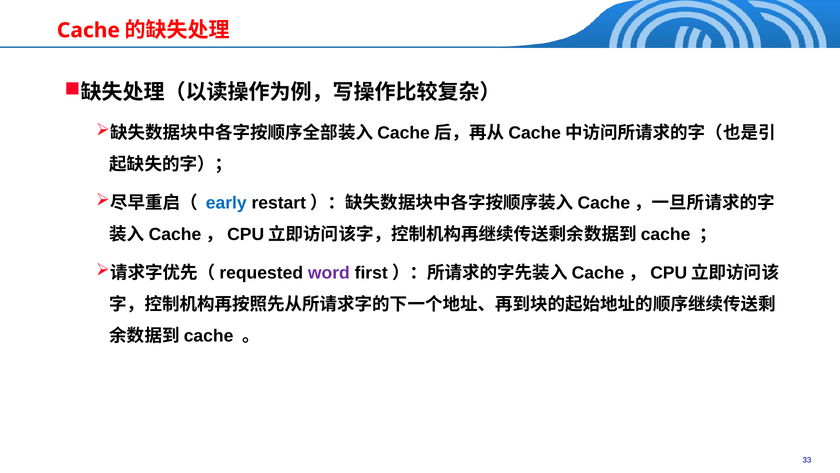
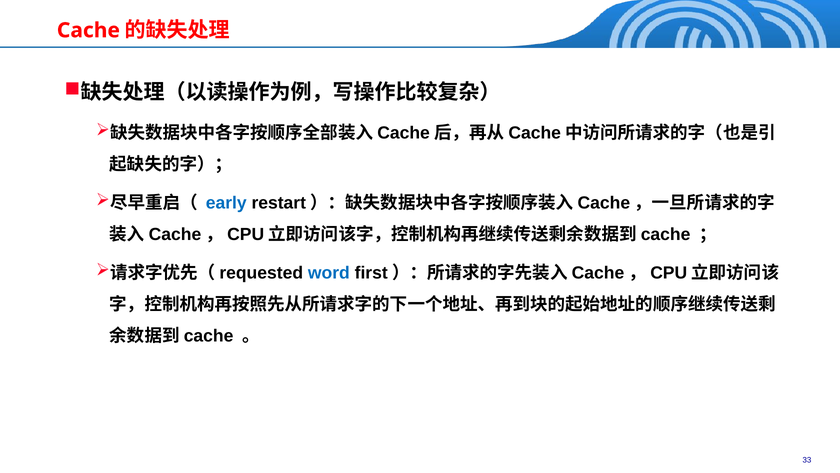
word colour: purple -> blue
